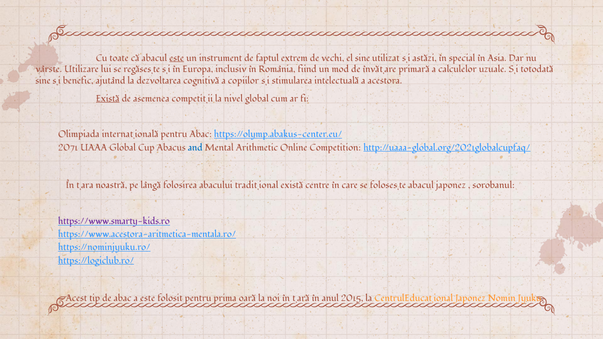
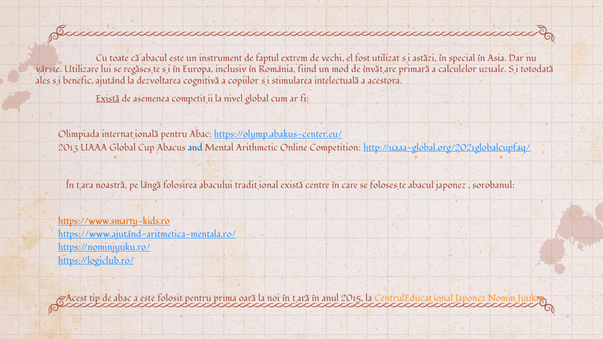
este at (177, 58) underline: present -> none
el sine: sine -> fost
sine at (43, 81): sine -> ales
2071: 2071 -> 2013
https://www.smarty-kids.ro colour: purple -> orange
https://www.acestora-aritmetica-mentala.ro/: https://www.acestora-aritmetica-mentala.ro/ -> https://www.ajutând-aritmetica-mentala.ro/
